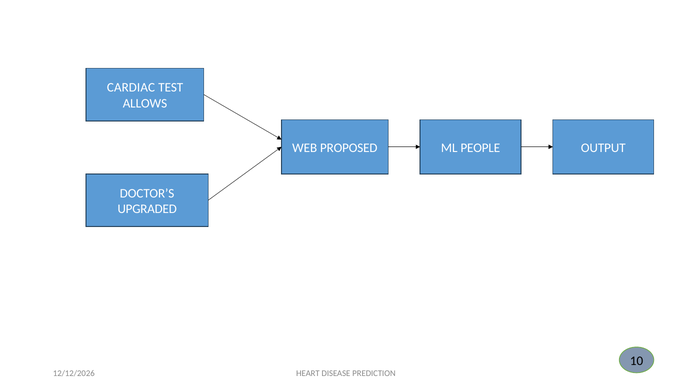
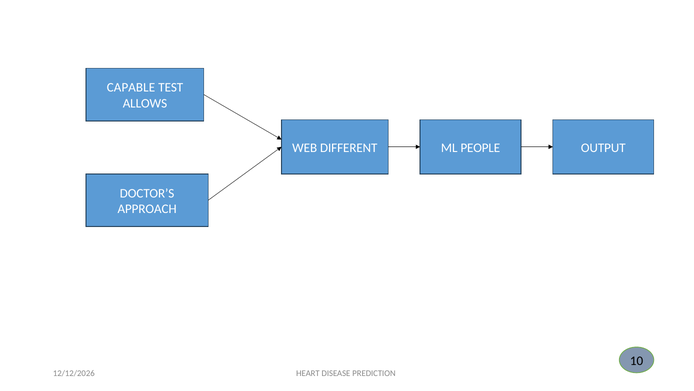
CARDIAC: CARDIAC -> CAPABLE
PROPOSED: PROPOSED -> DIFFERENT
UPGRADED: UPGRADED -> APPROACH
